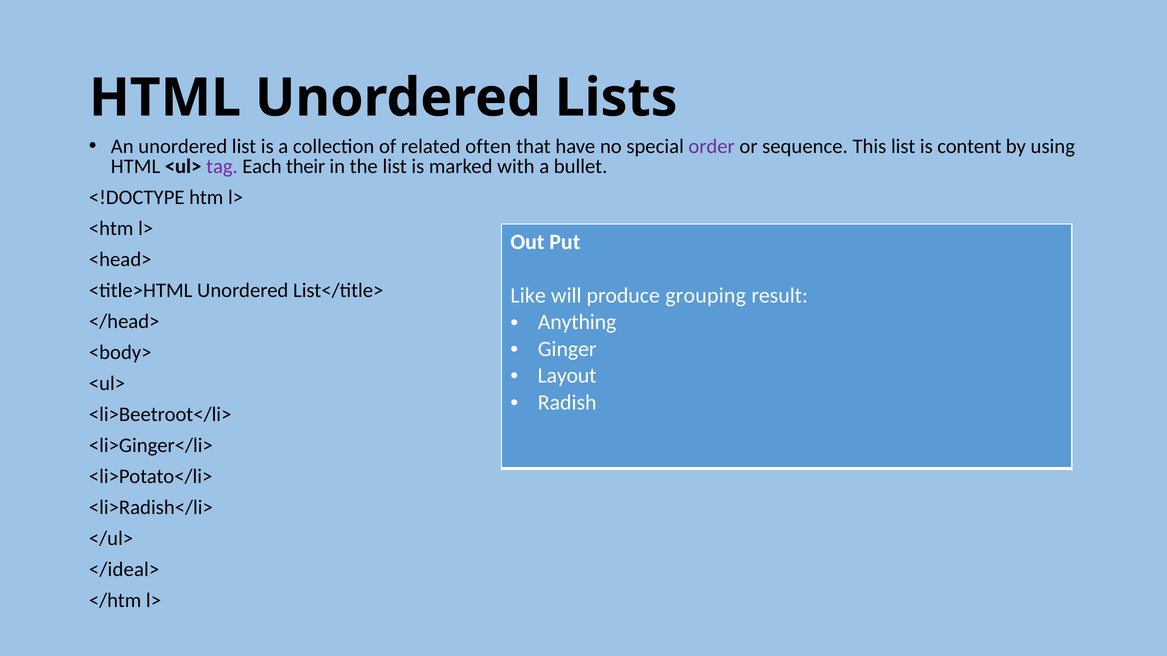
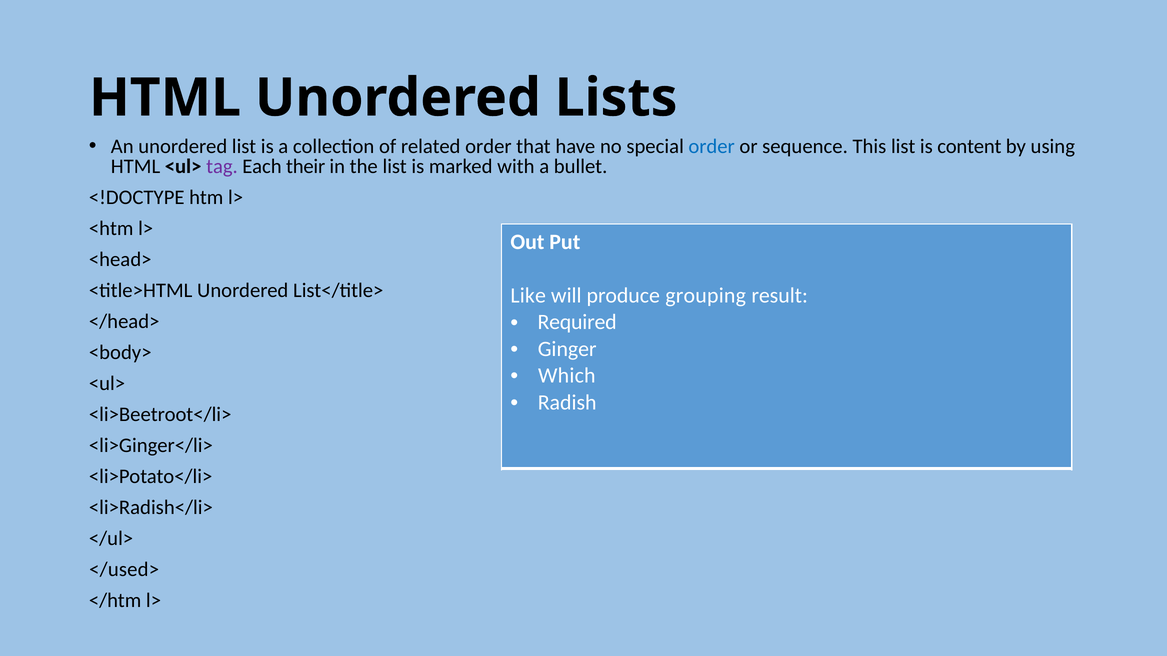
related often: often -> order
order at (712, 147) colour: purple -> blue
Anything: Anything -> Required
Layout: Layout -> Which
</ideal>: </ideal> -> </used>
